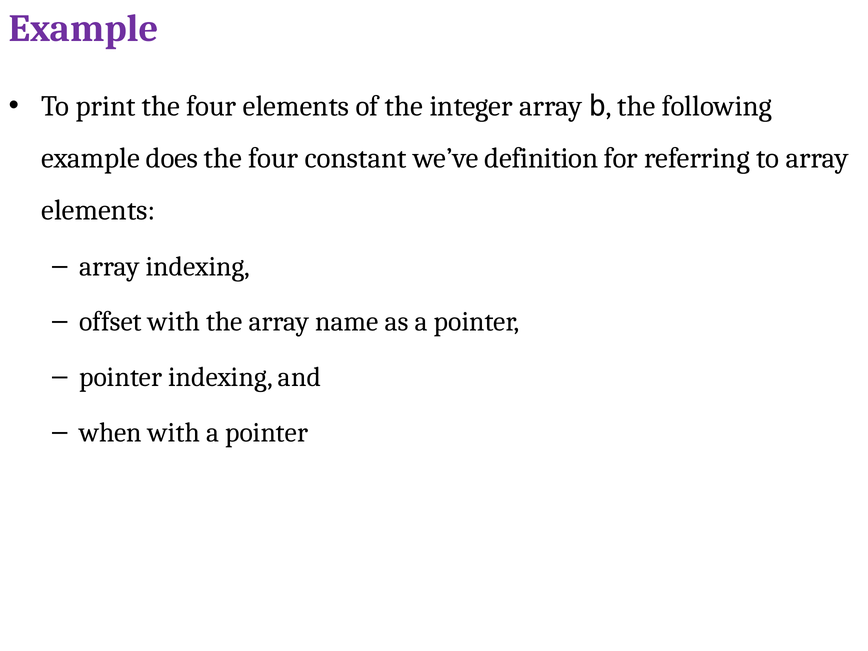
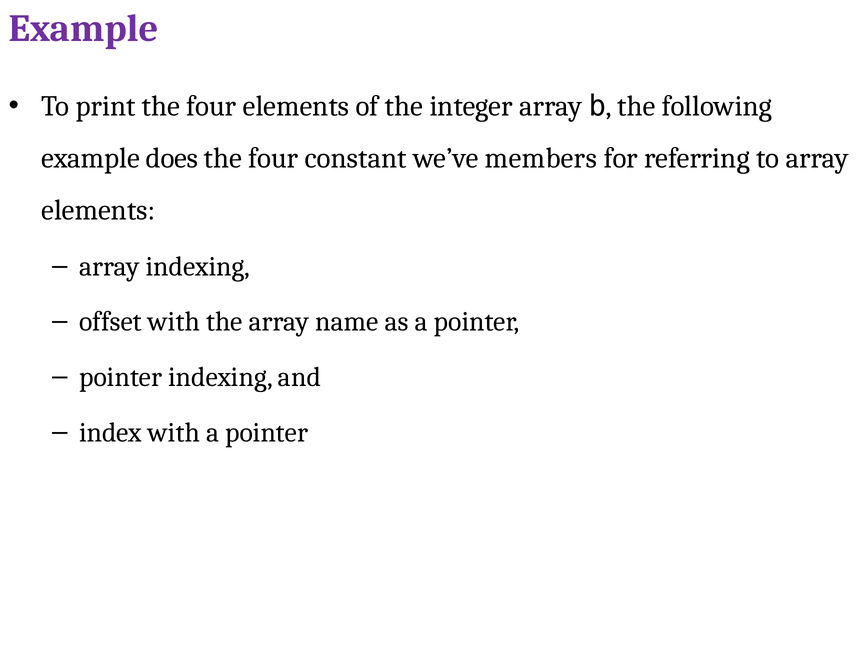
definition: definition -> members
when: when -> index
